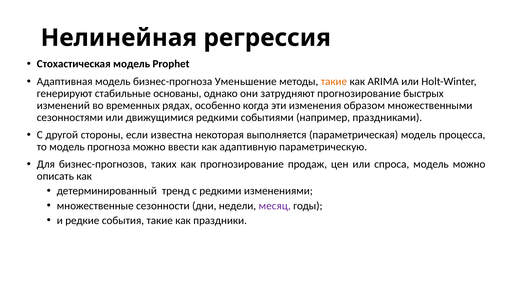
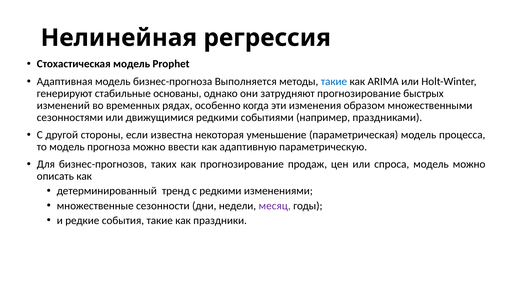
Уменьшение: Уменьшение -> Выполняется
такие at (334, 82) colour: orange -> blue
выполняется: выполняется -> уменьшение
